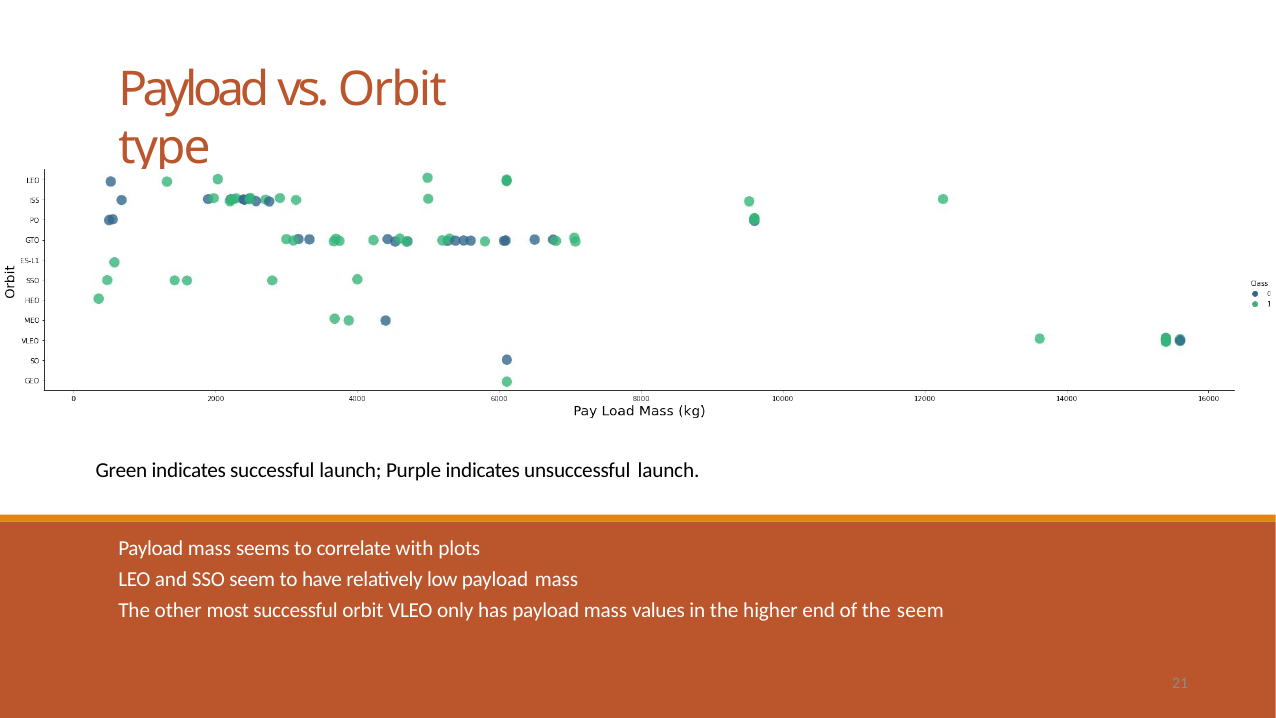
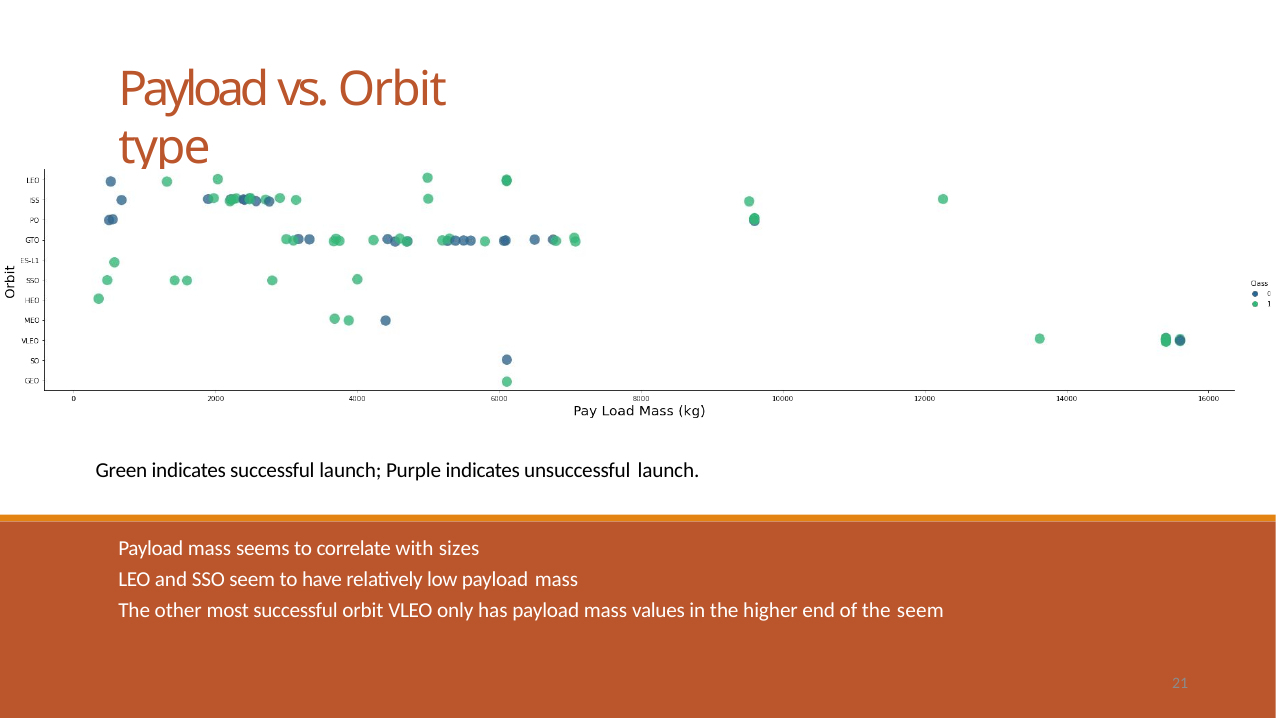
plots: plots -> sizes
